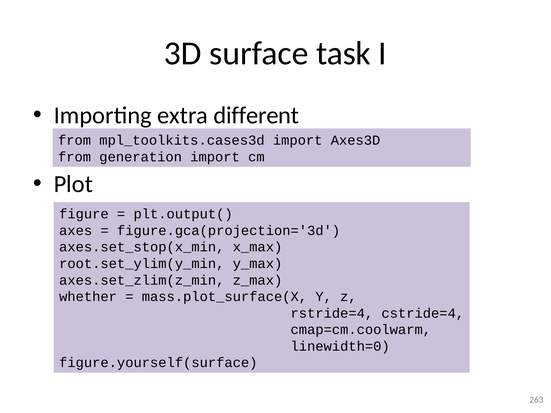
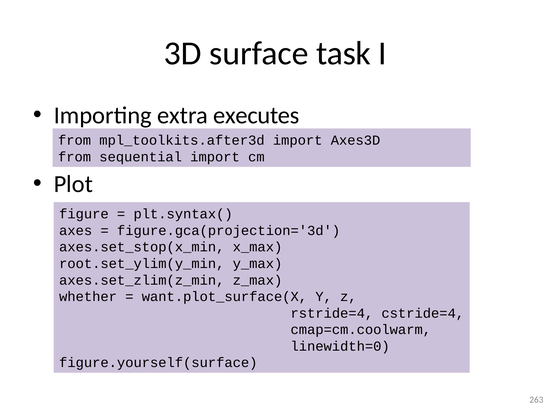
different: different -> executes
mpl_toolkits.cases3d: mpl_toolkits.cases3d -> mpl_toolkits.after3d
generation: generation -> sequential
plt.output(: plt.output( -> plt.syntax(
mass.plot_surface(X: mass.plot_surface(X -> want.plot_surface(X
